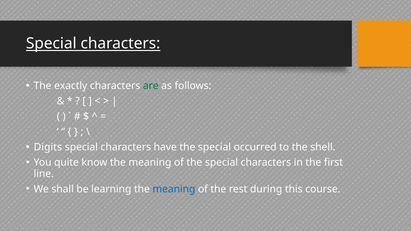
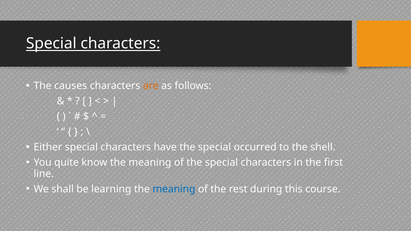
exactly: exactly -> causes
are colour: green -> orange
Digits: Digits -> Either
